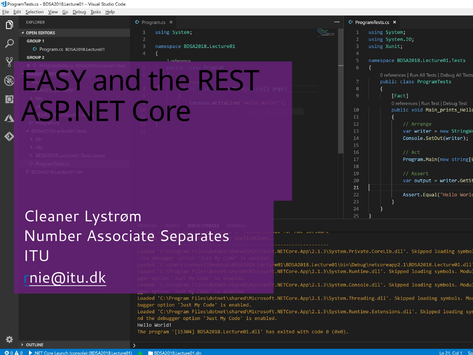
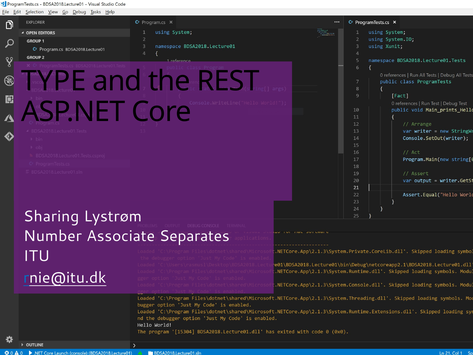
EASY: EASY -> TYPE
Cleaner: Cleaner -> Sharing
